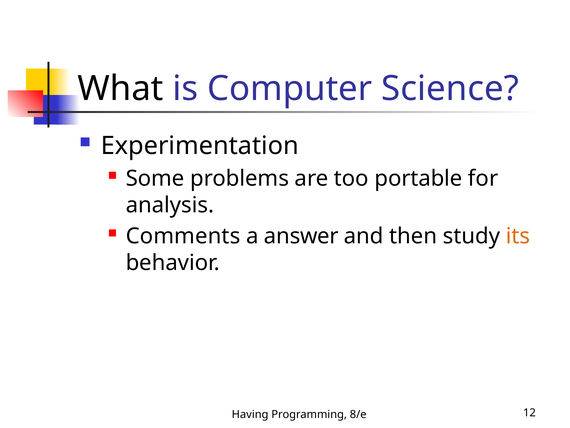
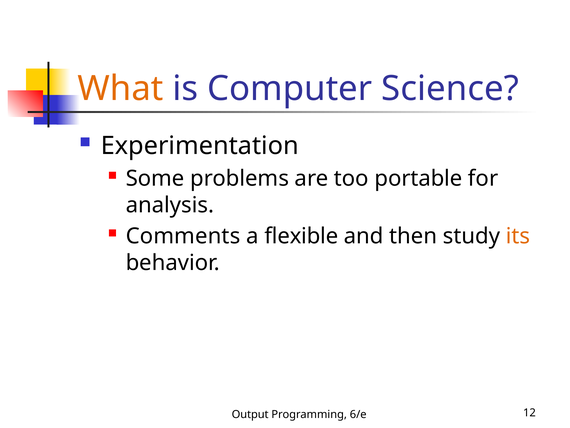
What colour: black -> orange
answer: answer -> flexible
Having: Having -> Output
8/e: 8/e -> 6/e
